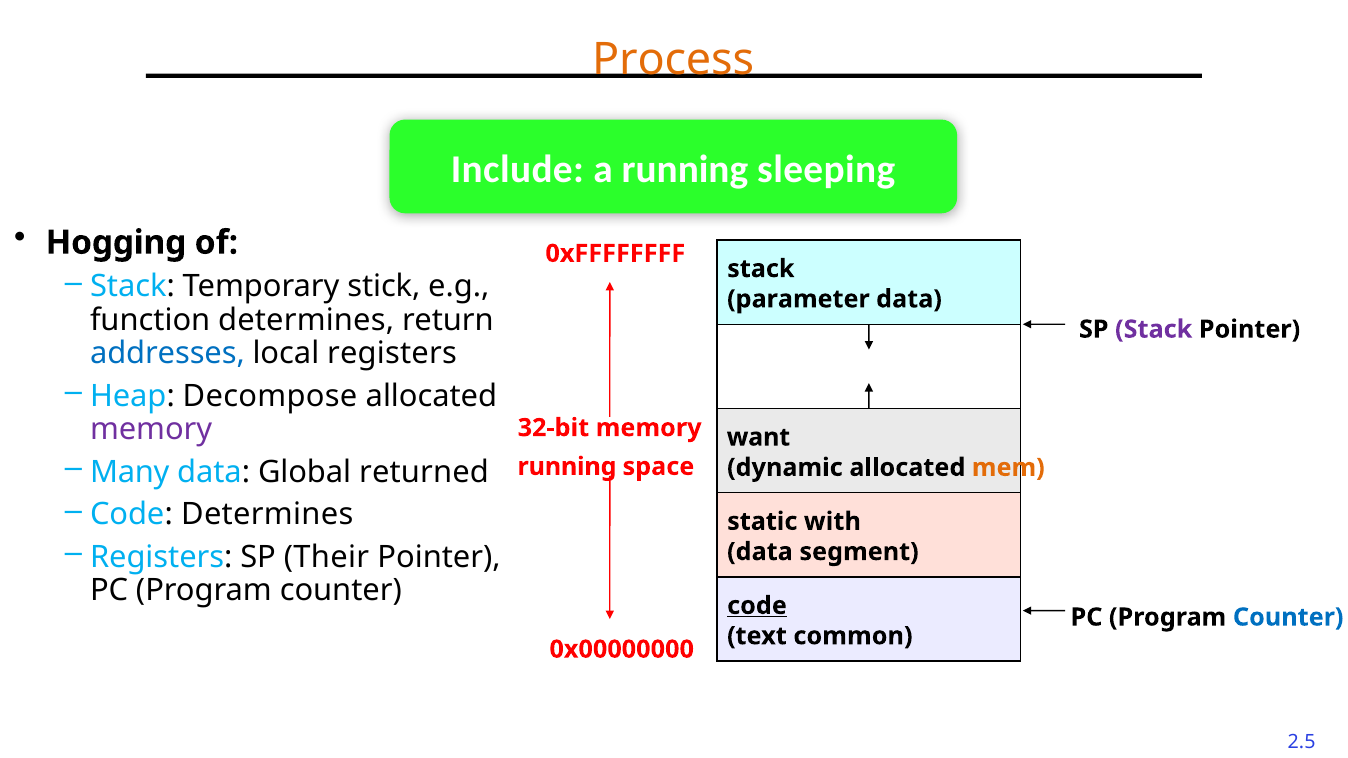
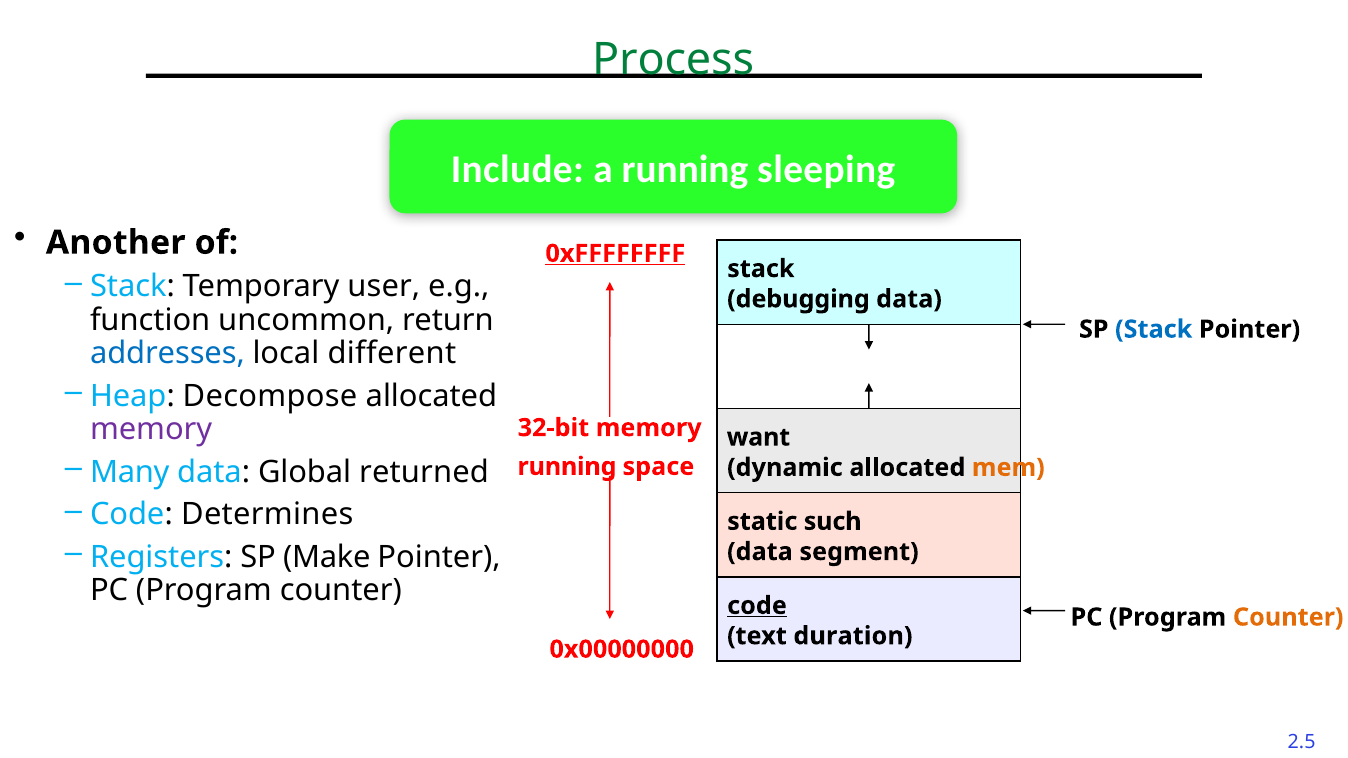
Process colour: orange -> green
Hogging: Hogging -> Another
0xFFFFFFFF underline: none -> present
stick: stick -> user
parameter: parameter -> debugging
function determines: determines -> uncommon
Stack at (1154, 329) colour: purple -> blue
local registers: registers -> different
with: with -> such
Their: Their -> Make
Counter at (1288, 617) colour: blue -> orange
common: common -> duration
